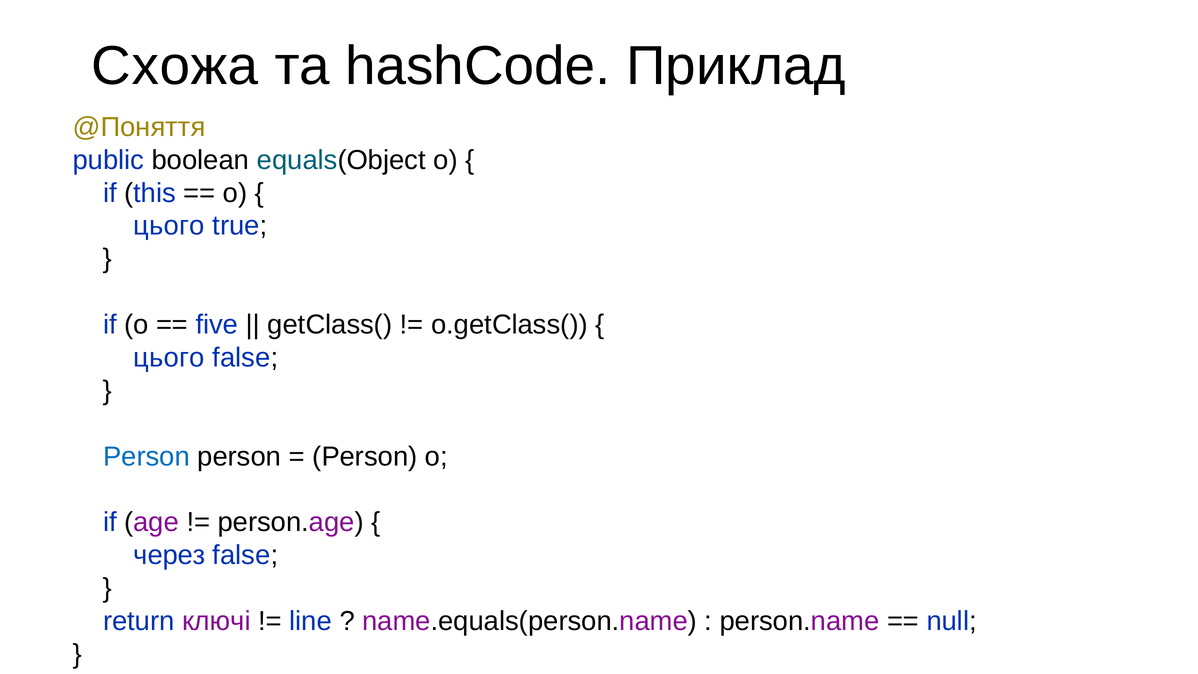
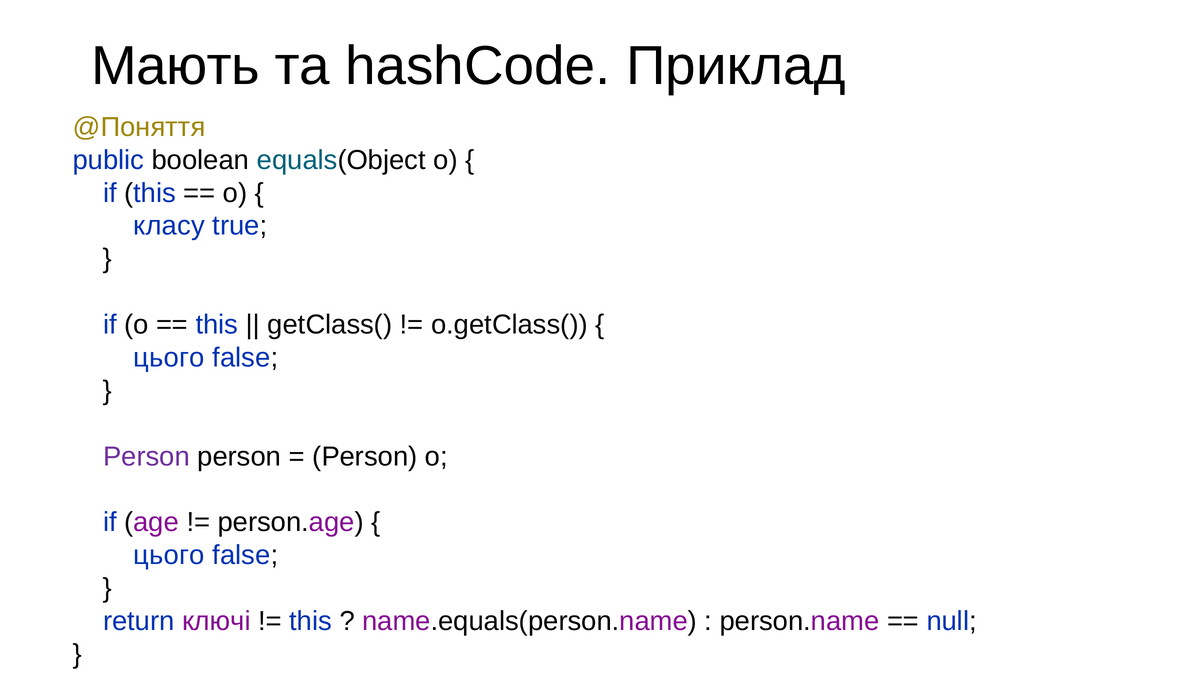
Схожа: Схожа -> Мають
цього at (169, 226): цього -> класу
five at (217, 325): five -> this
Person at (146, 456) colour: blue -> purple
через at (169, 555): через -> цього
line at (311, 621): line -> this
